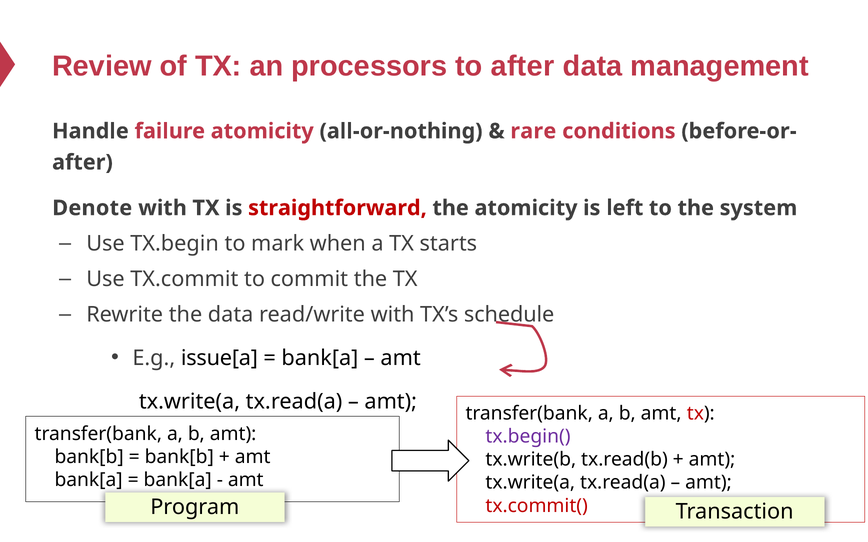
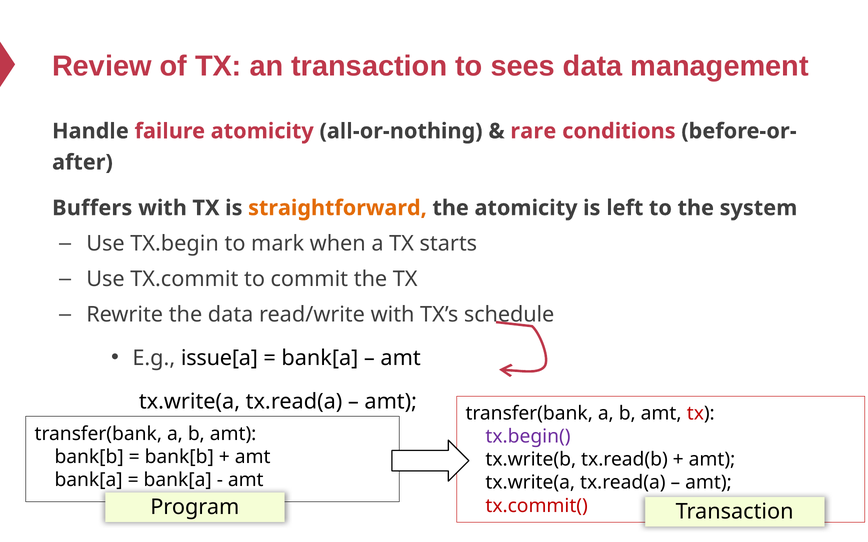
an processors: processors -> transaction
to after: after -> sees
Denote: Denote -> Buffers
straightforward colour: red -> orange
